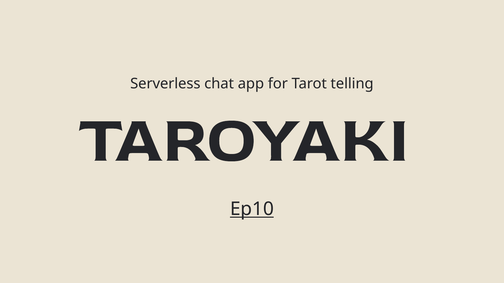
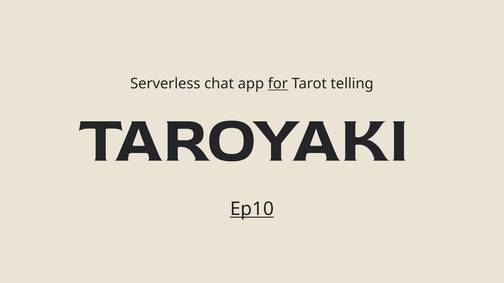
for underline: none -> present
